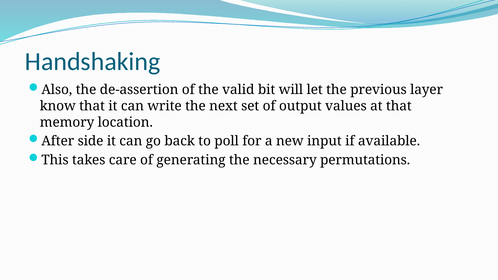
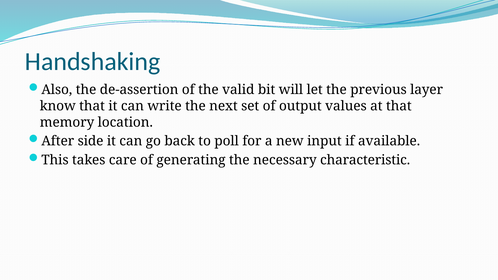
permutations: permutations -> characteristic
